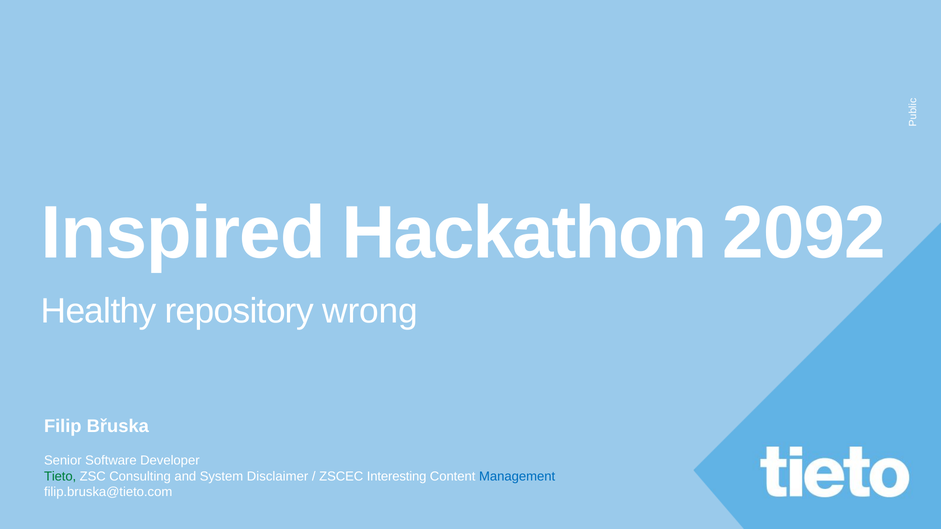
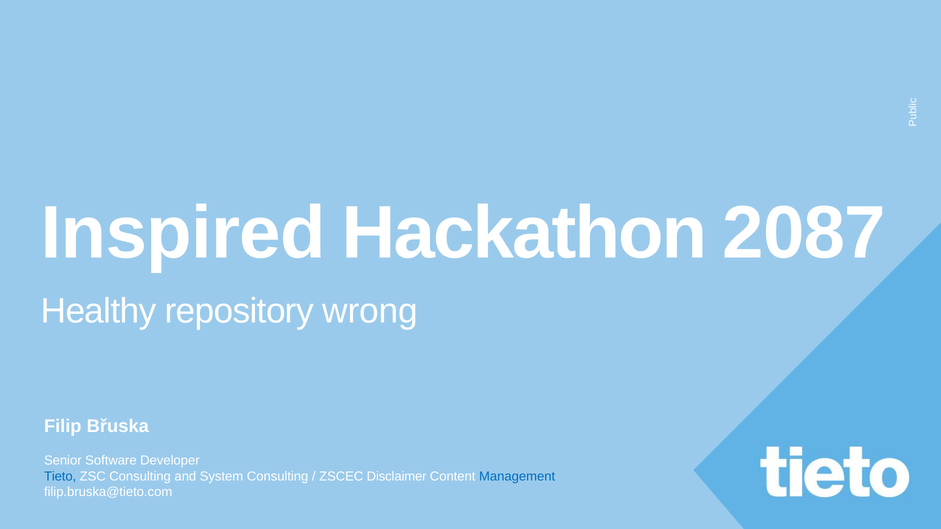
2092: 2092 -> 2087
Tieto colour: green -> blue
System Disclaimer: Disclaimer -> Consulting
Interesting: Interesting -> Disclaimer
